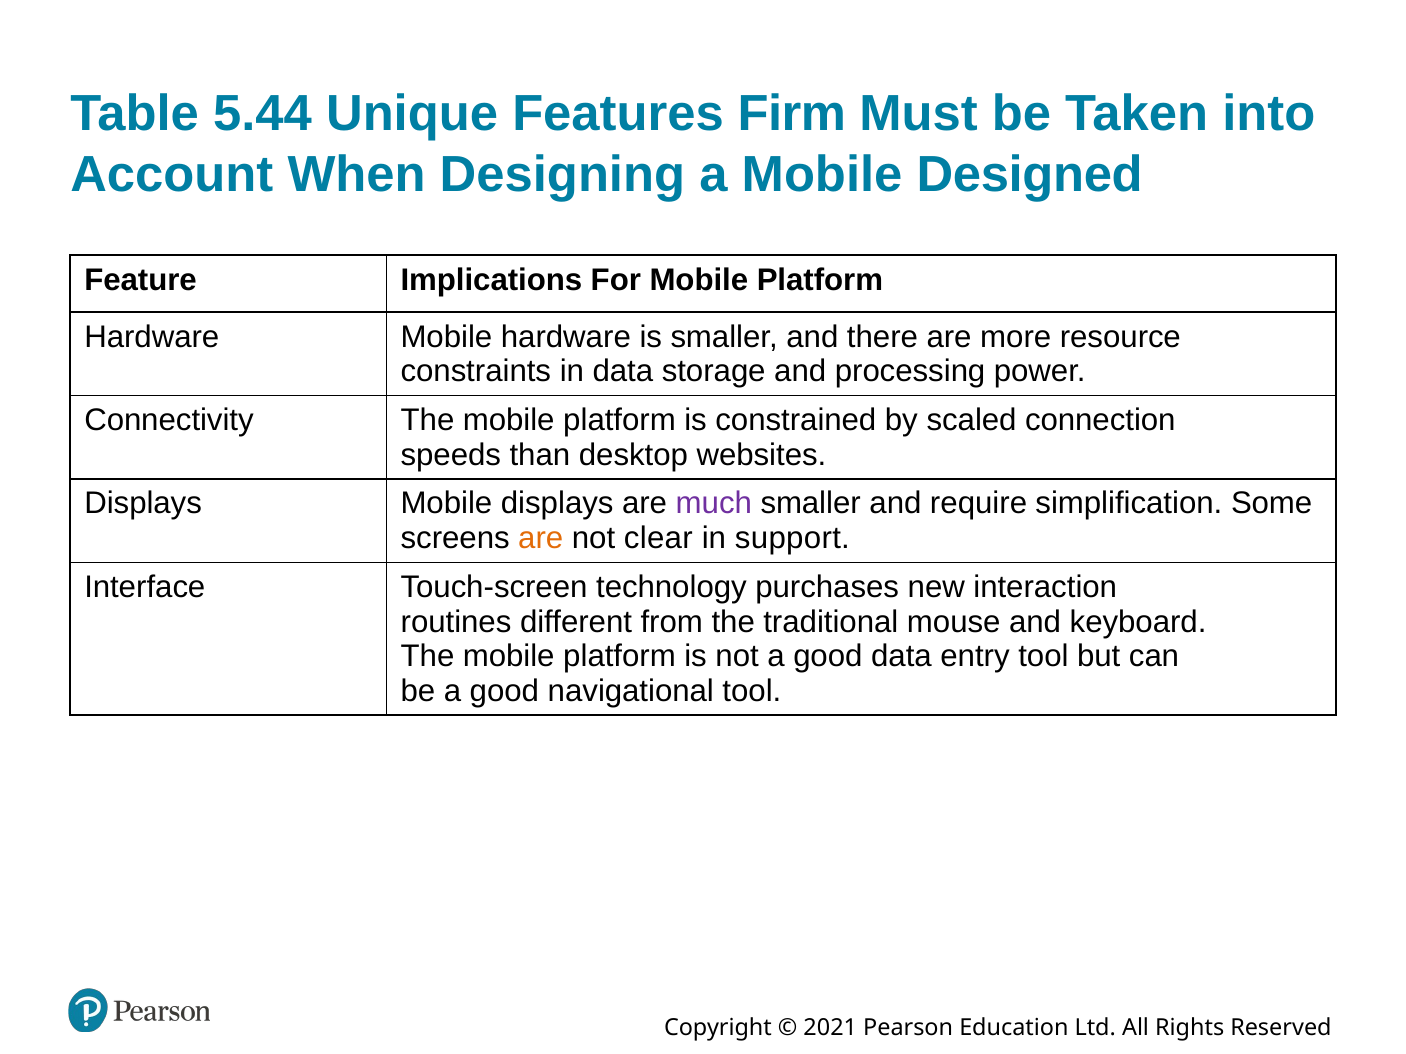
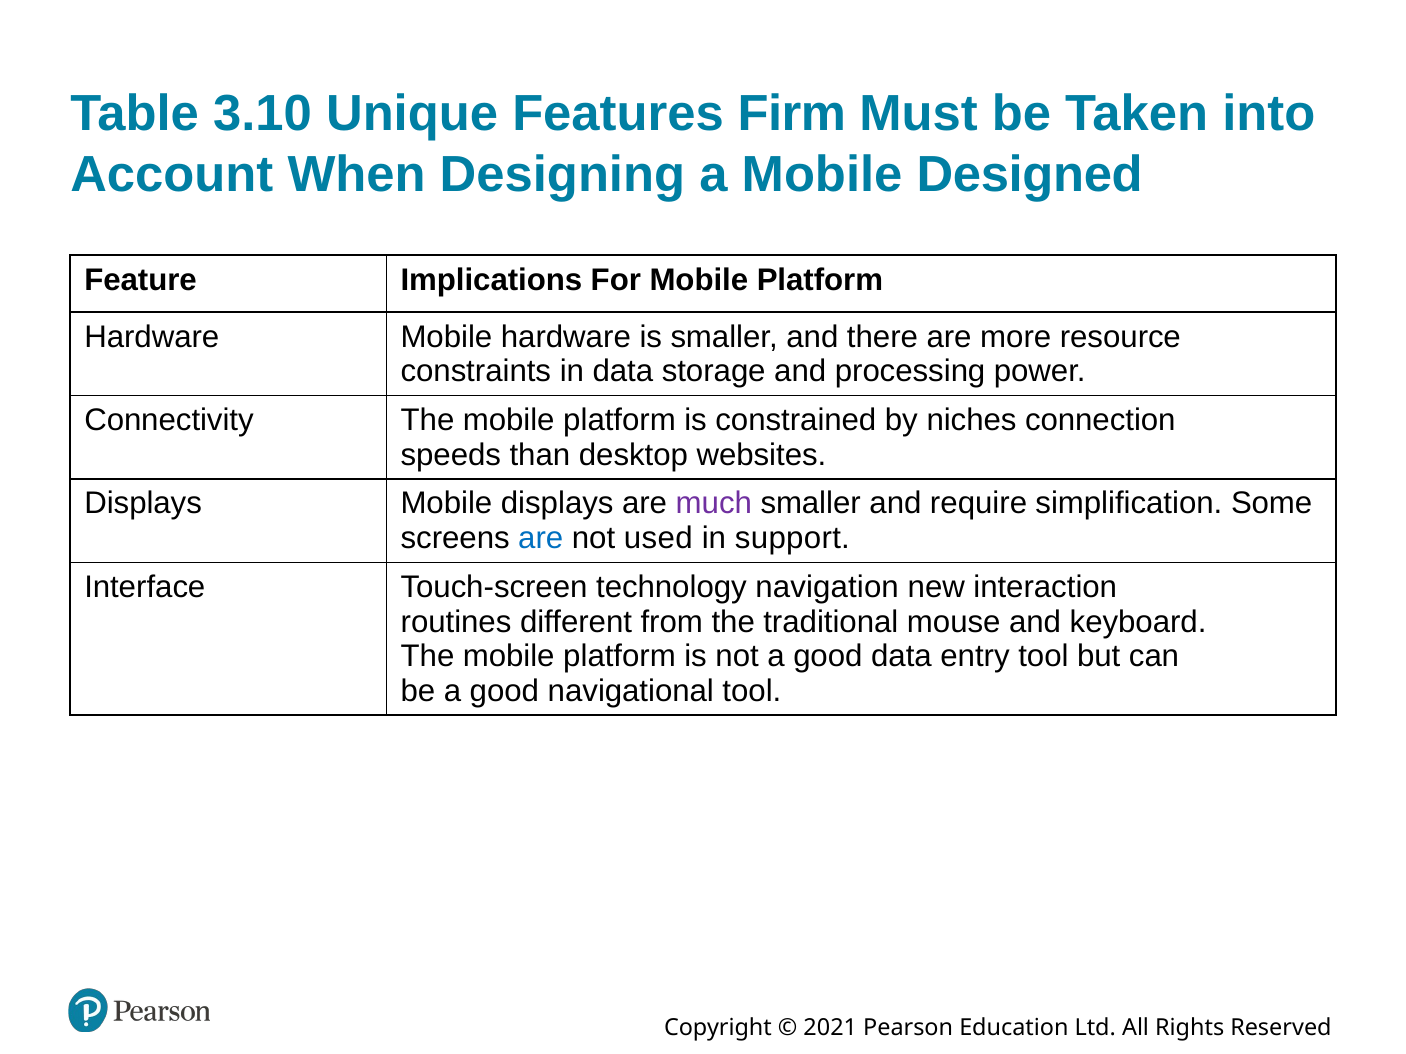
5.44: 5.44 -> 3.10
scaled: scaled -> niches
are at (541, 539) colour: orange -> blue
clear: clear -> used
purchases: purchases -> navigation
